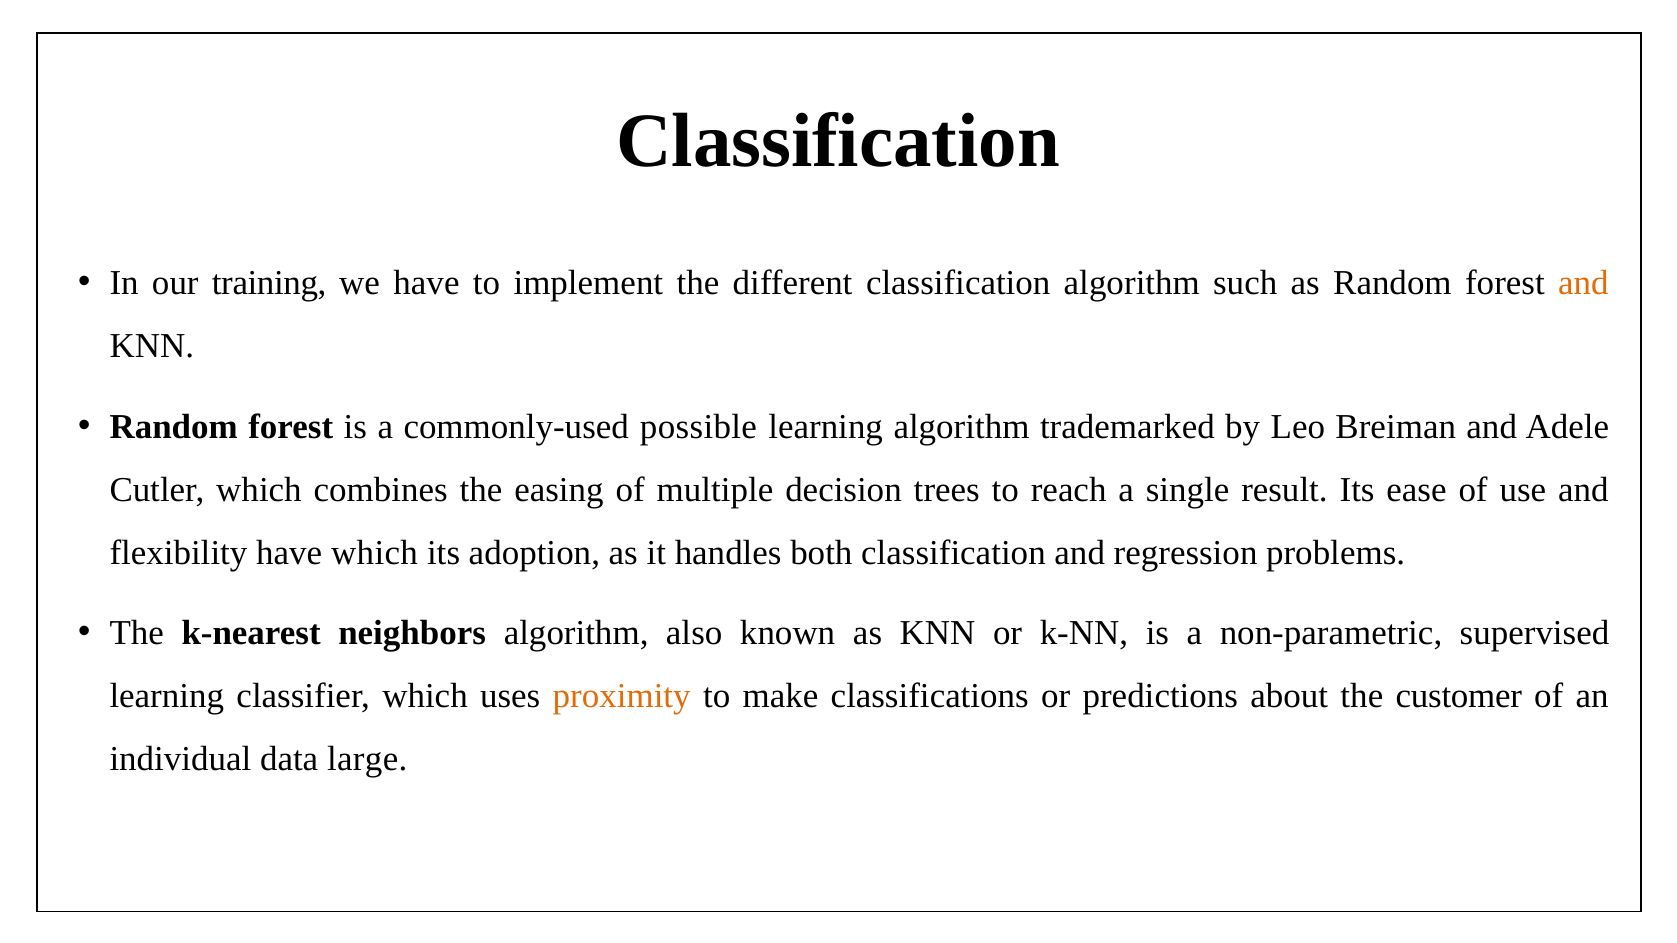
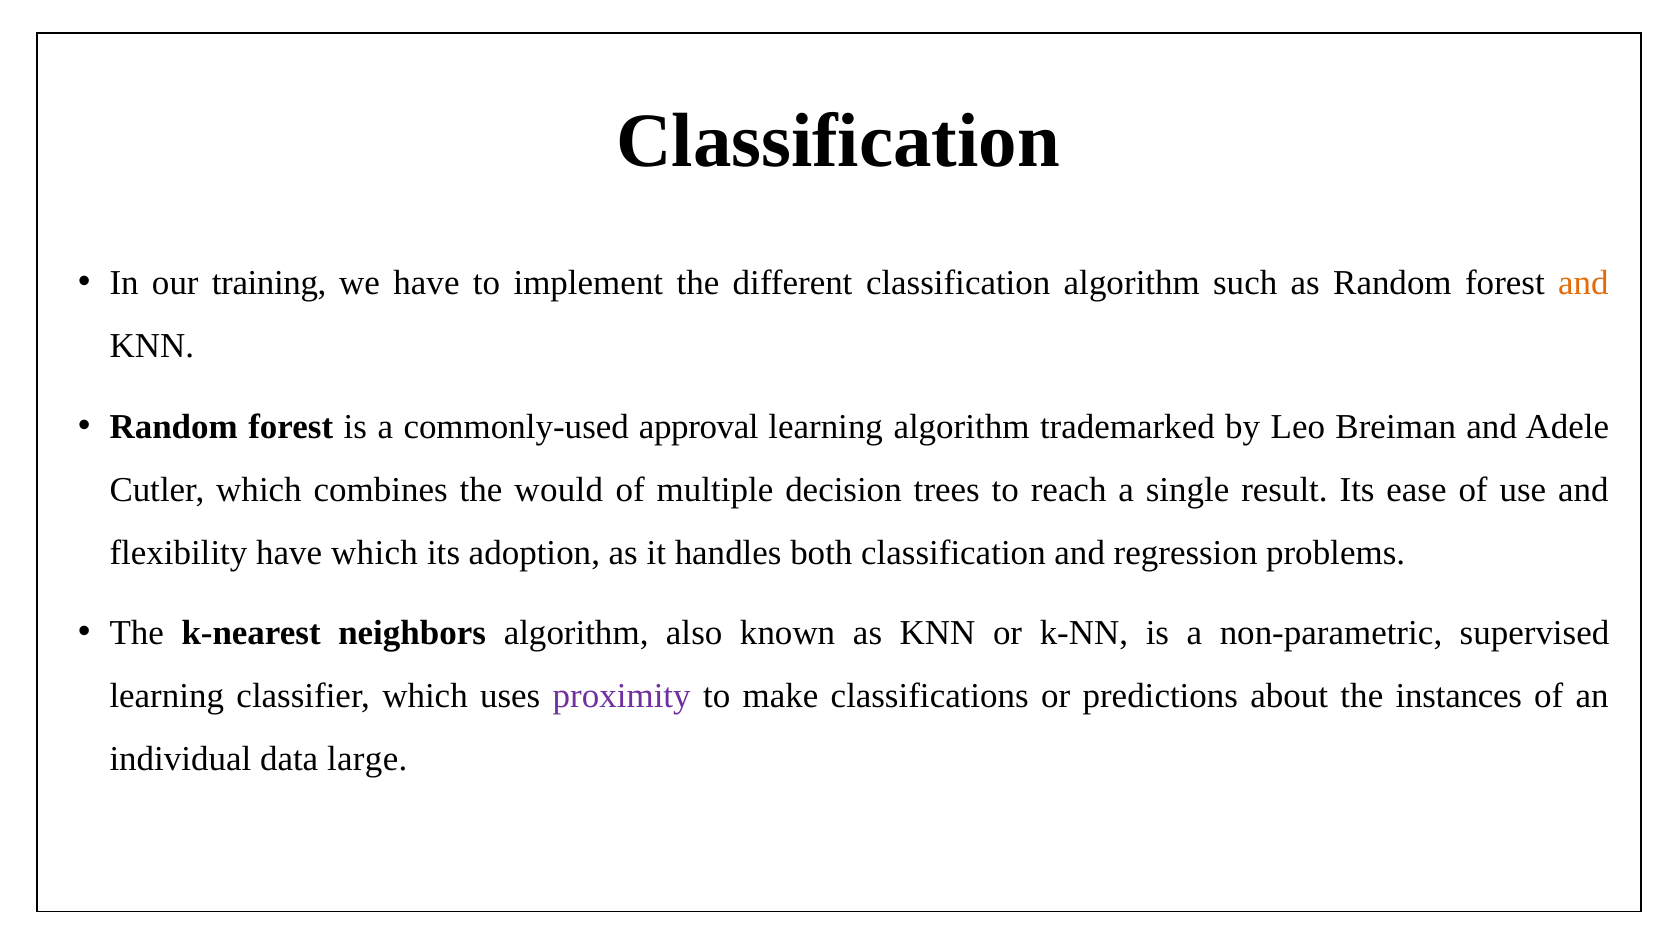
possible: possible -> approval
easing: easing -> would
proximity colour: orange -> purple
customer: customer -> instances
